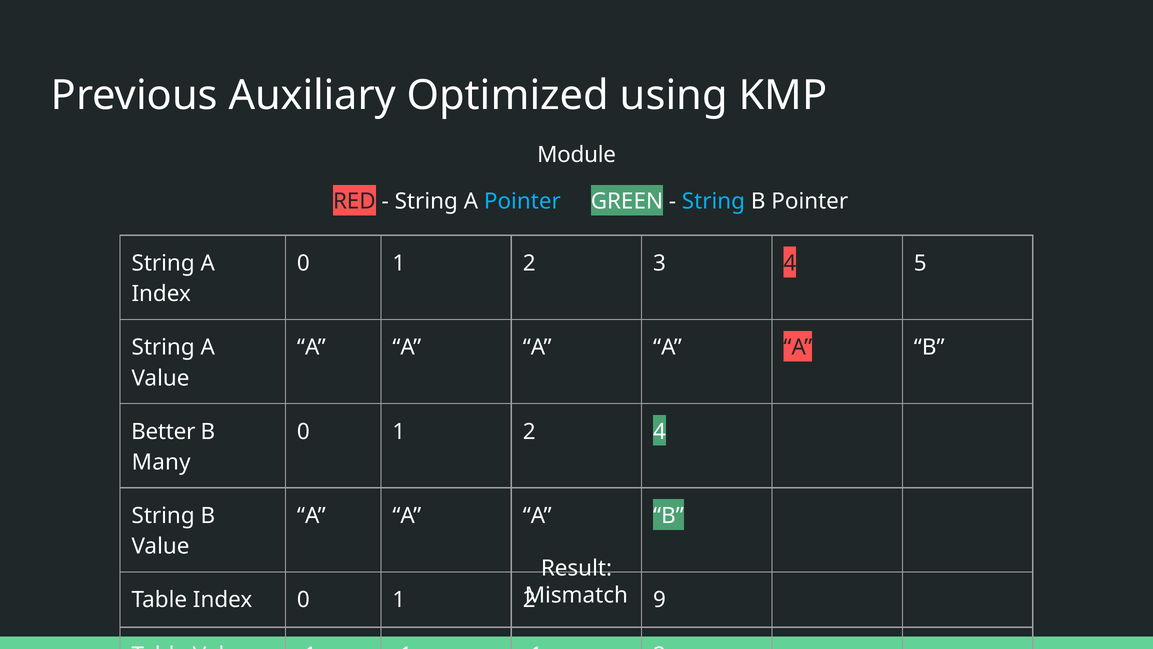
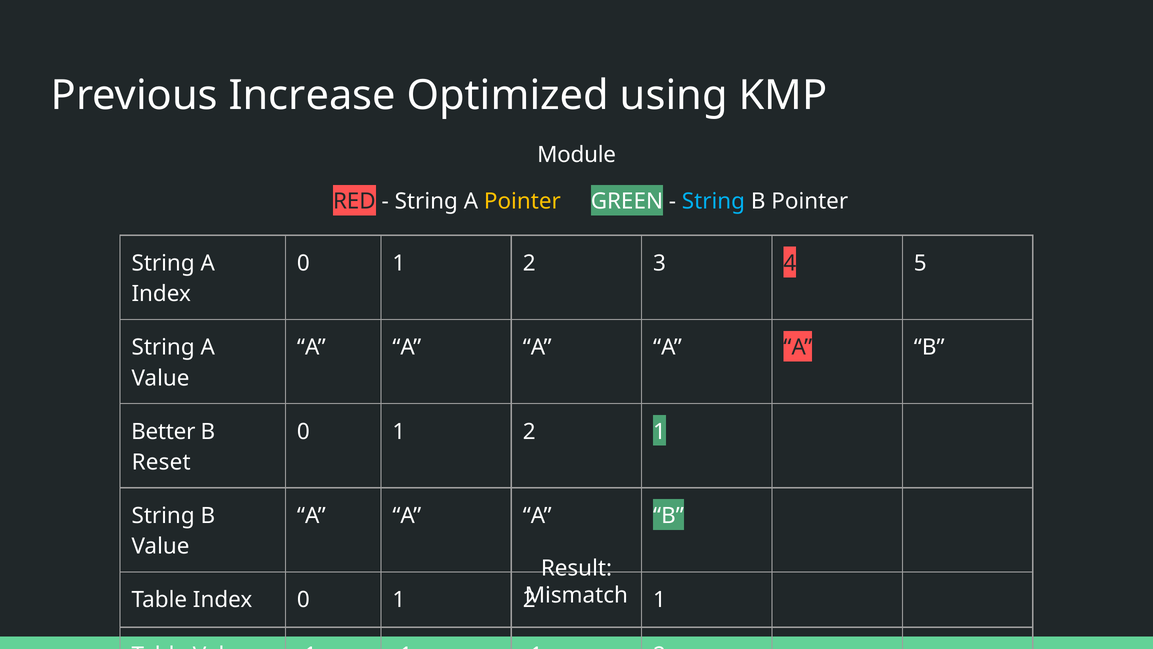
Auxiliary: Auxiliary -> Increase
Pointer at (522, 201) colour: light blue -> yellow
4 at (660, 431): 4 -> 1
Many: Many -> Reset
9 at (660, 600): 9 -> 1
